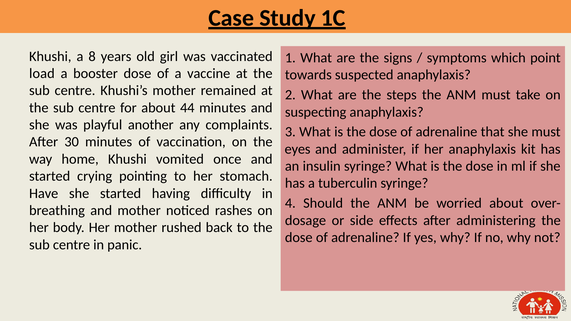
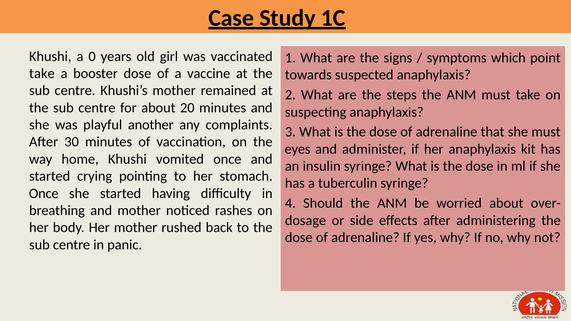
8: 8 -> 0
load at (42, 74): load -> take
44: 44 -> 20
Have at (44, 193): Have -> Once
